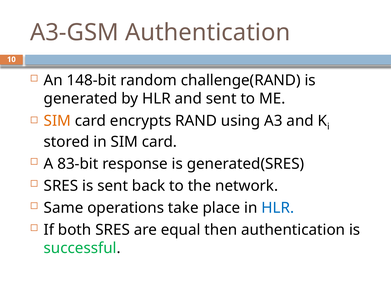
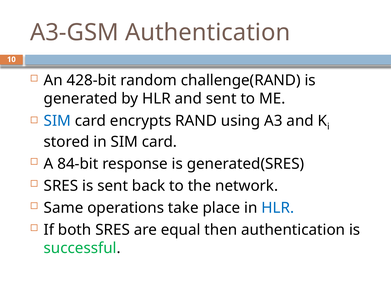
148-bit: 148-bit -> 428-bit
SIM at (57, 121) colour: orange -> blue
83-bit: 83-bit -> 84-bit
